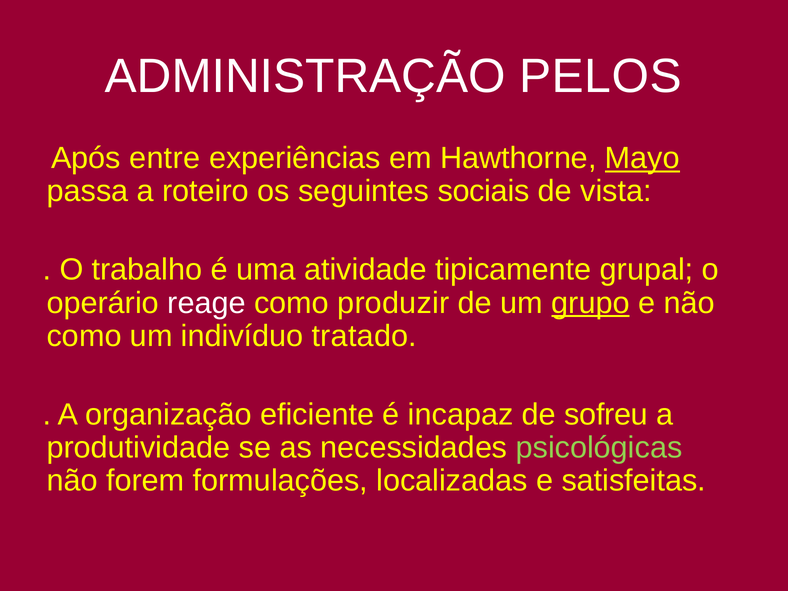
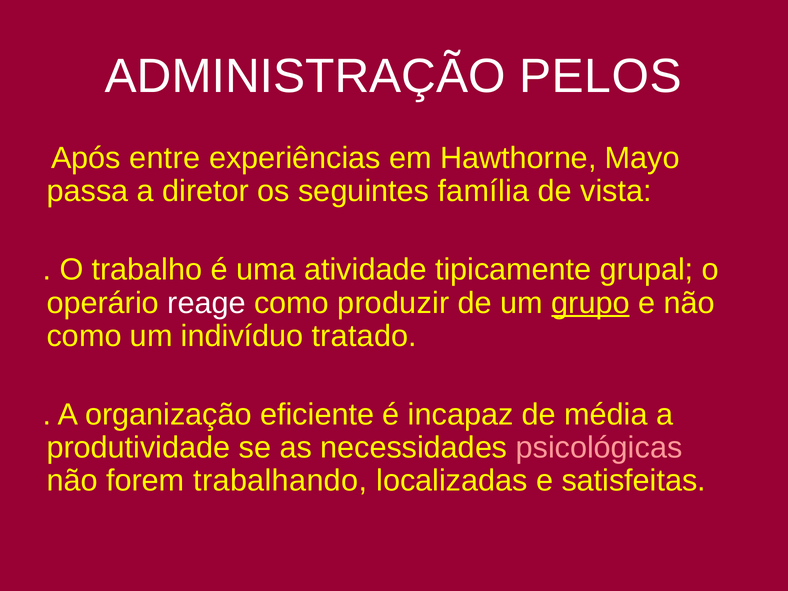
Mayo underline: present -> none
roteiro: roteiro -> diretor
sociais: sociais -> família
sofreu: sofreu -> média
psicológicas colour: light green -> pink
formulações: formulações -> trabalhando
